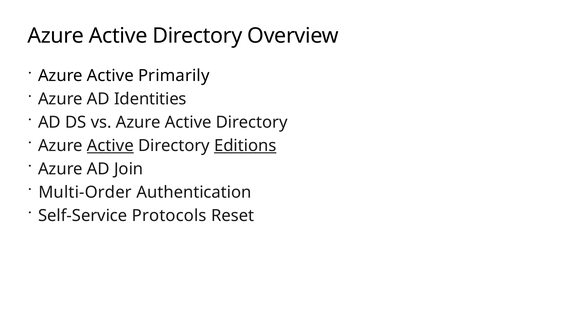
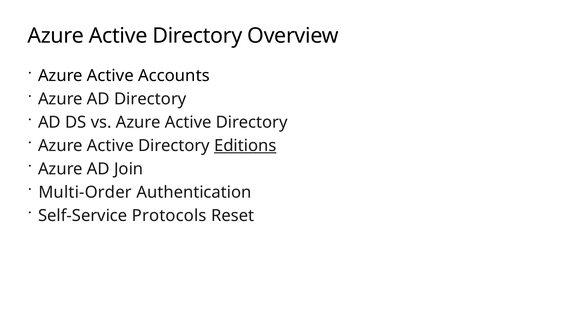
Primarily: Primarily -> Accounts
AD Identities: Identities -> Directory
Active at (110, 146) underline: present -> none
